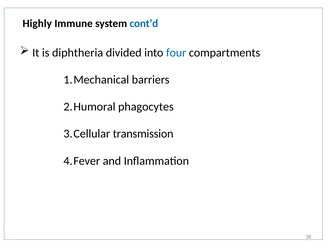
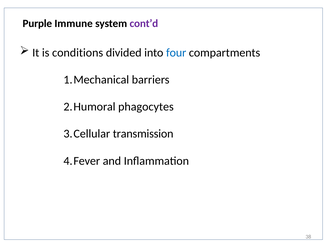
Highly: Highly -> Purple
cont’d colour: blue -> purple
diphtheria: diphtheria -> conditions
